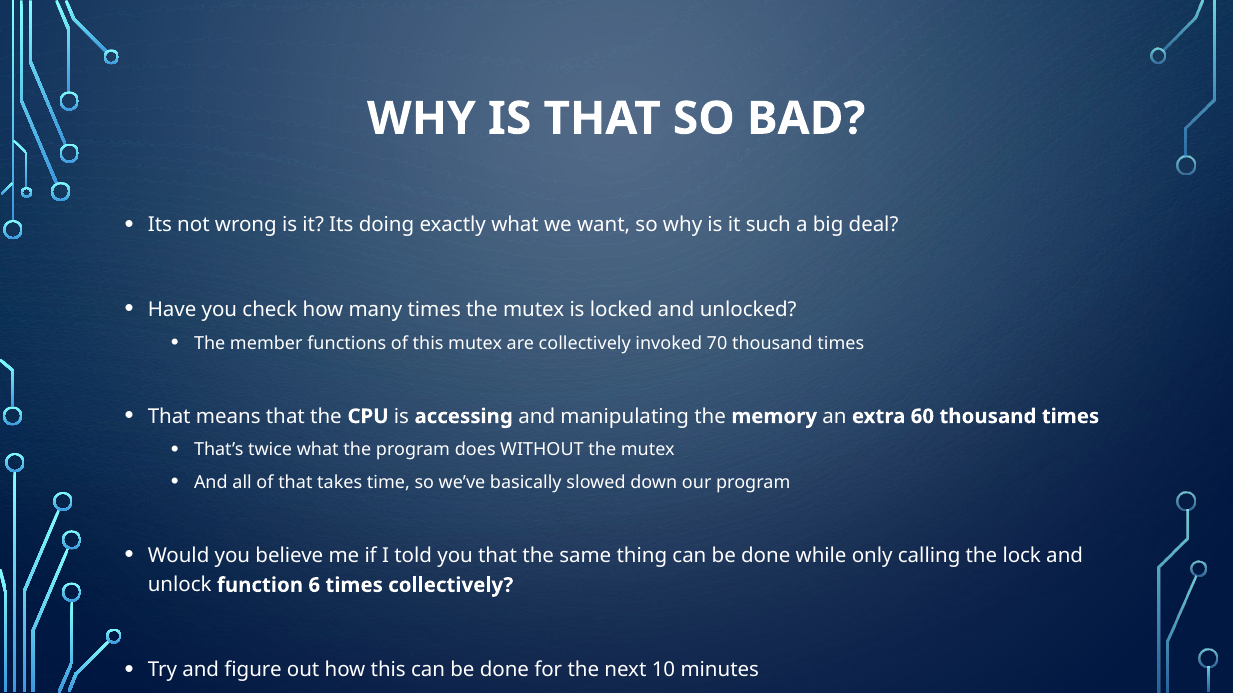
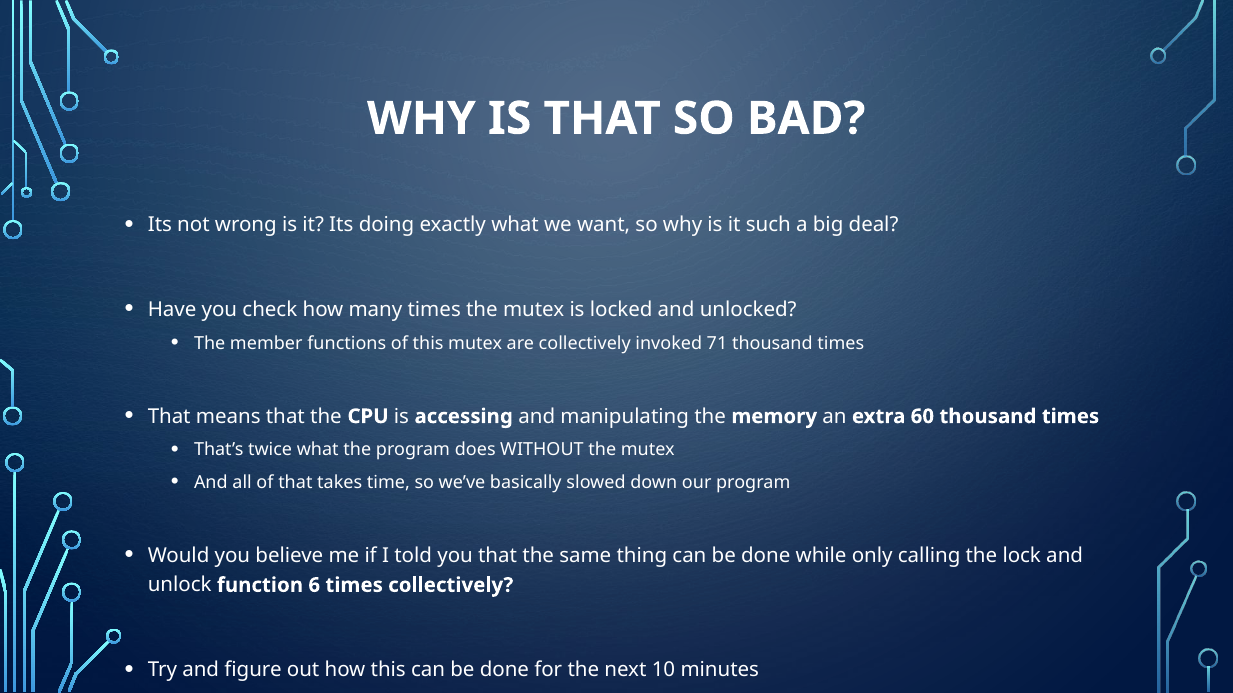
70: 70 -> 71
